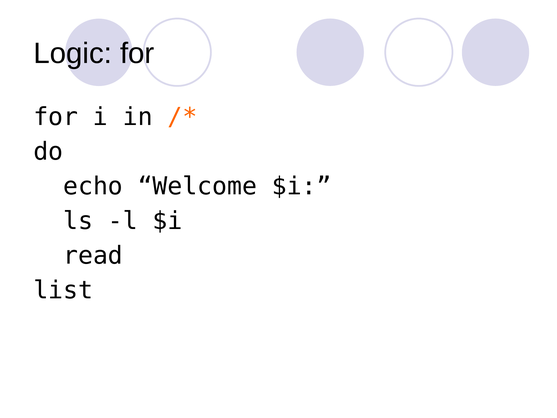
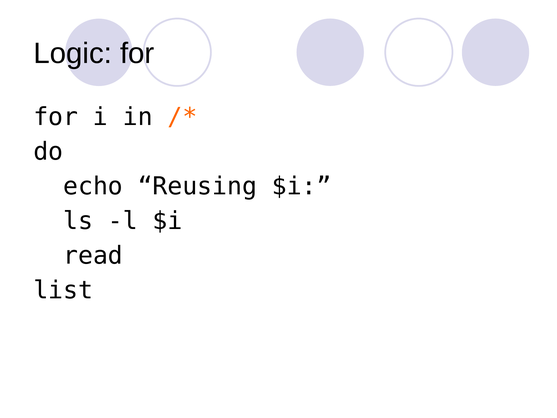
Welcome: Welcome -> Reusing
